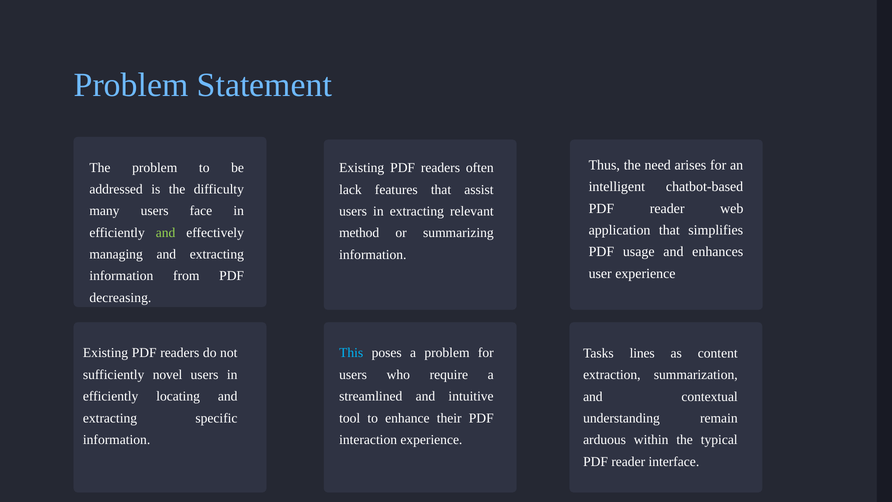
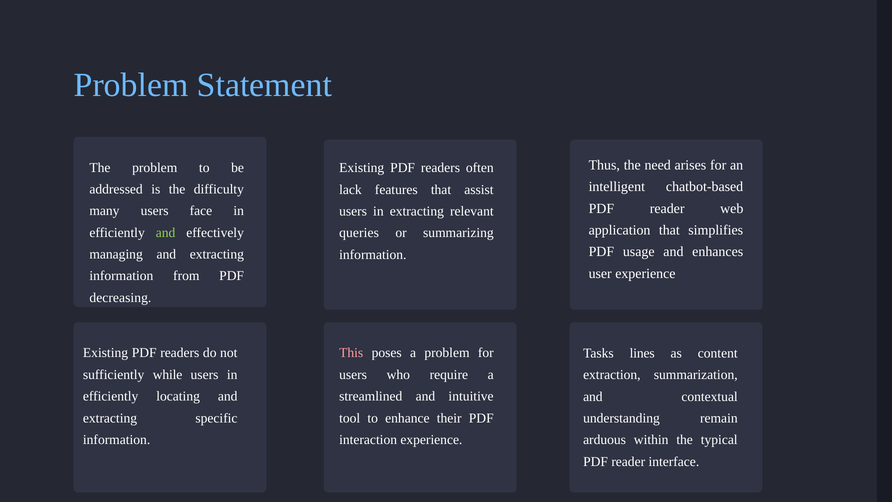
method: method -> queries
This colour: light blue -> pink
novel: novel -> while
